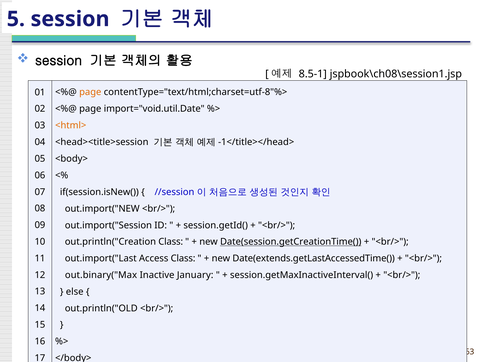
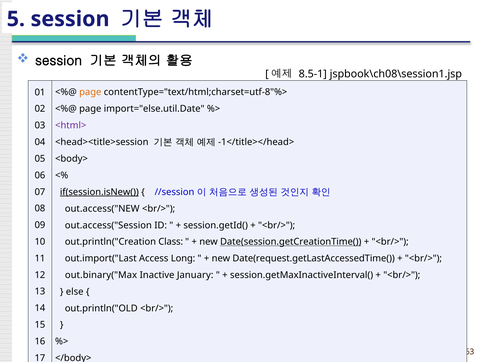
import="void.util.Date: import="void.util.Date -> import="else.util.Date
<html> colour: orange -> purple
if(session.isNew( underline: none -> present
out.import("NEW: out.import("NEW -> out.access("NEW
out.import("Session: out.import("Session -> out.access("Session
Access Class: Class -> Long
Date(extends.getLastAccessedTime(: Date(extends.getLastAccessedTime( -> Date(request.getLastAccessedTime(
